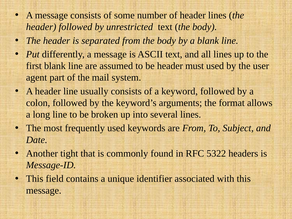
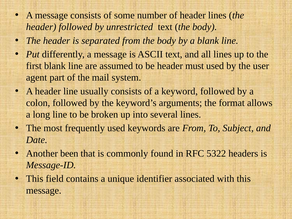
tight: tight -> been
